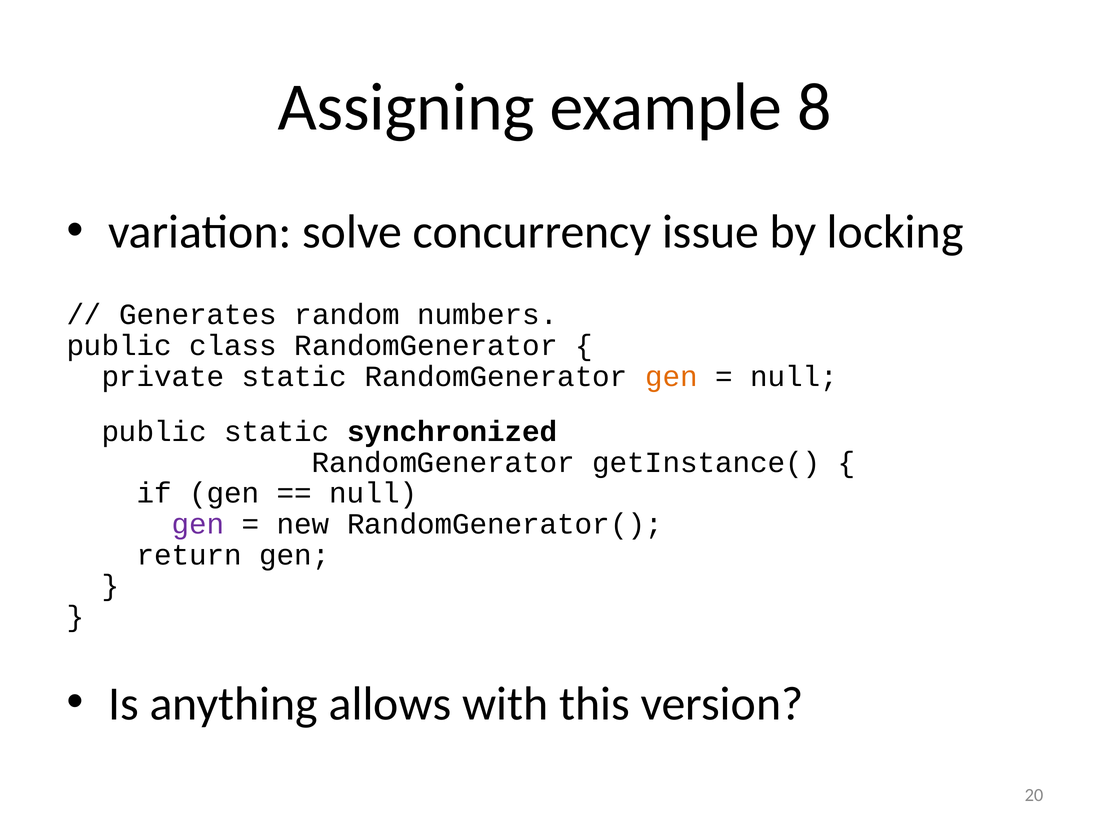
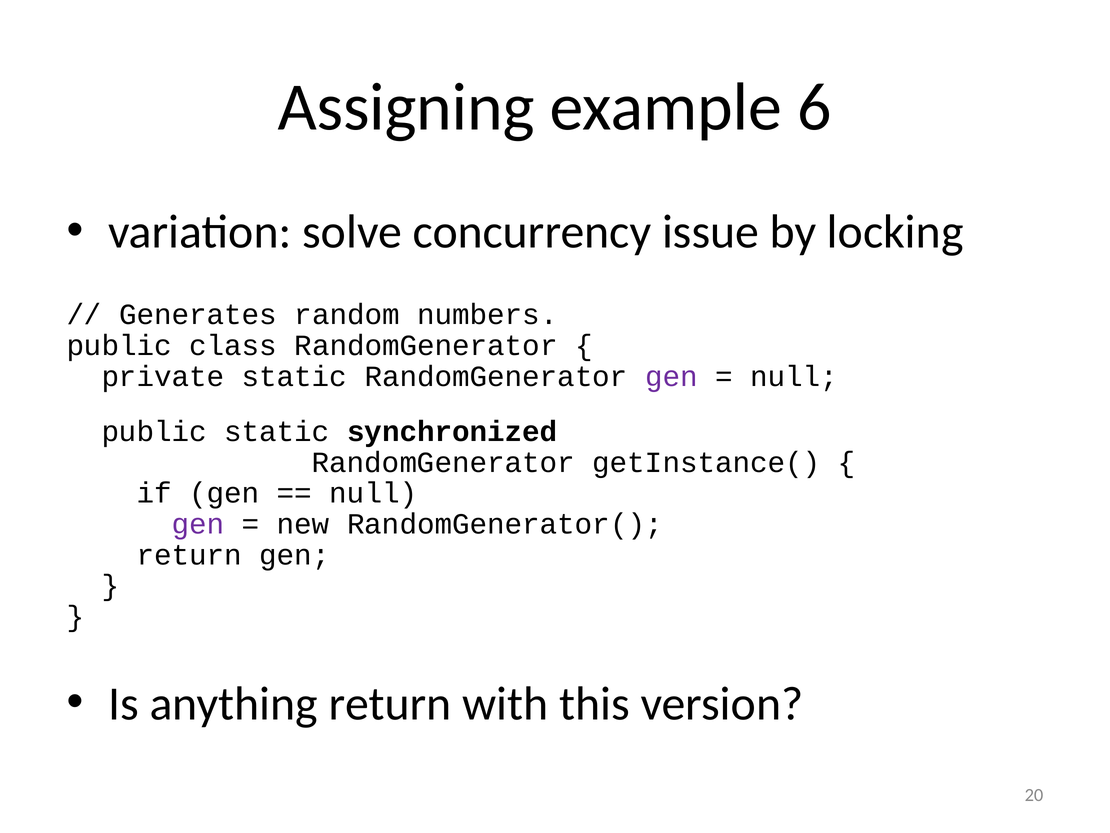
8: 8 -> 6
gen at (671, 376) colour: orange -> purple
anything allows: allows -> return
